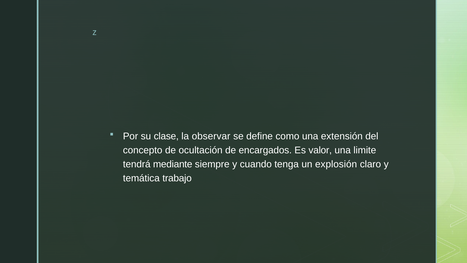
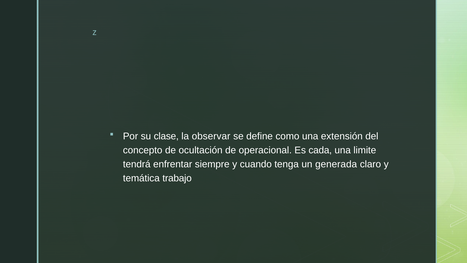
encargados: encargados -> operacional
valor: valor -> cada
mediante: mediante -> enfrentar
explosión: explosión -> generada
